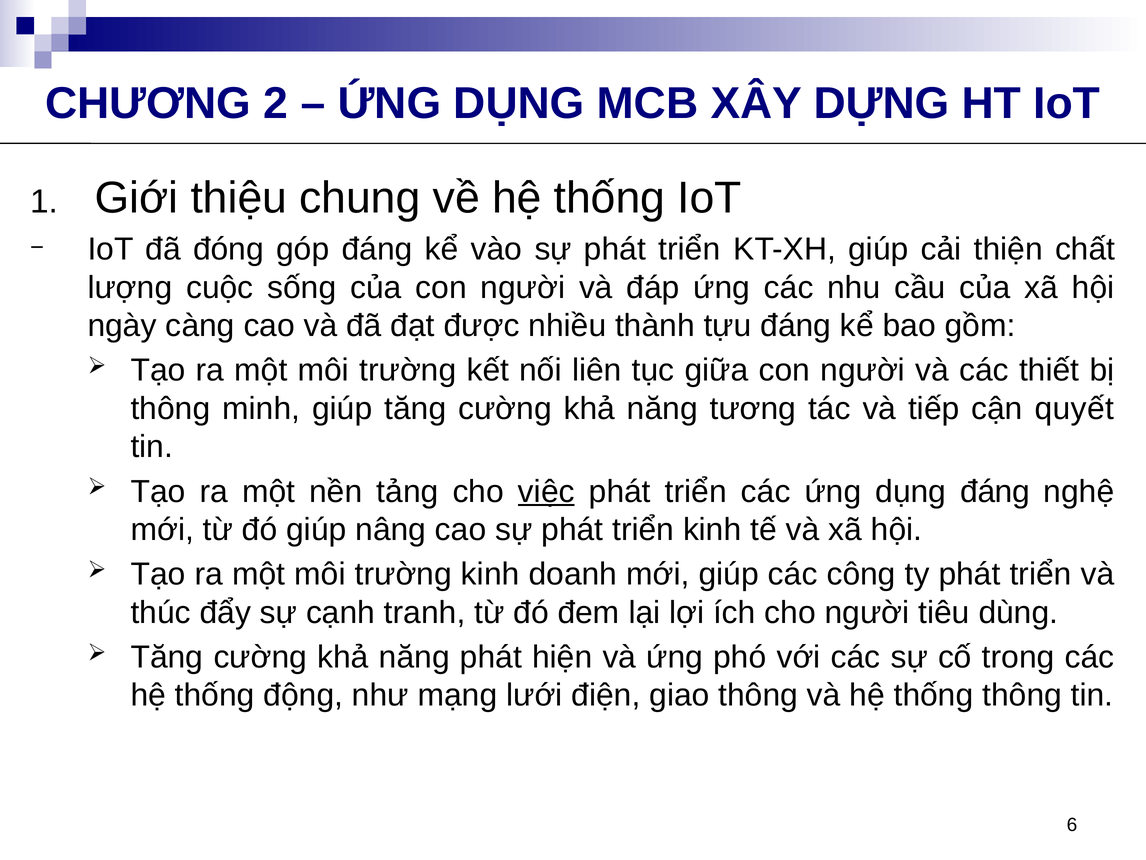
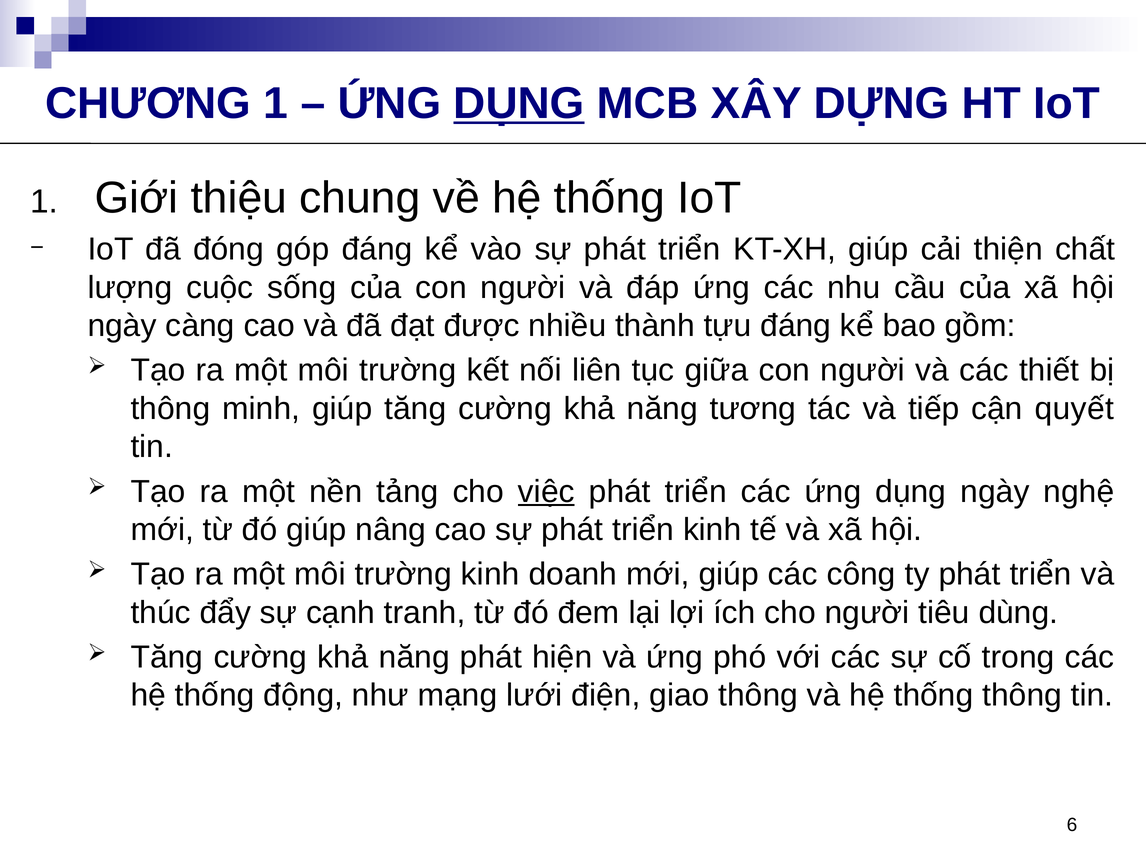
CHƯƠNG 2: 2 -> 1
DỤNG at (519, 103) underline: none -> present
dụng đáng: đáng -> ngày
